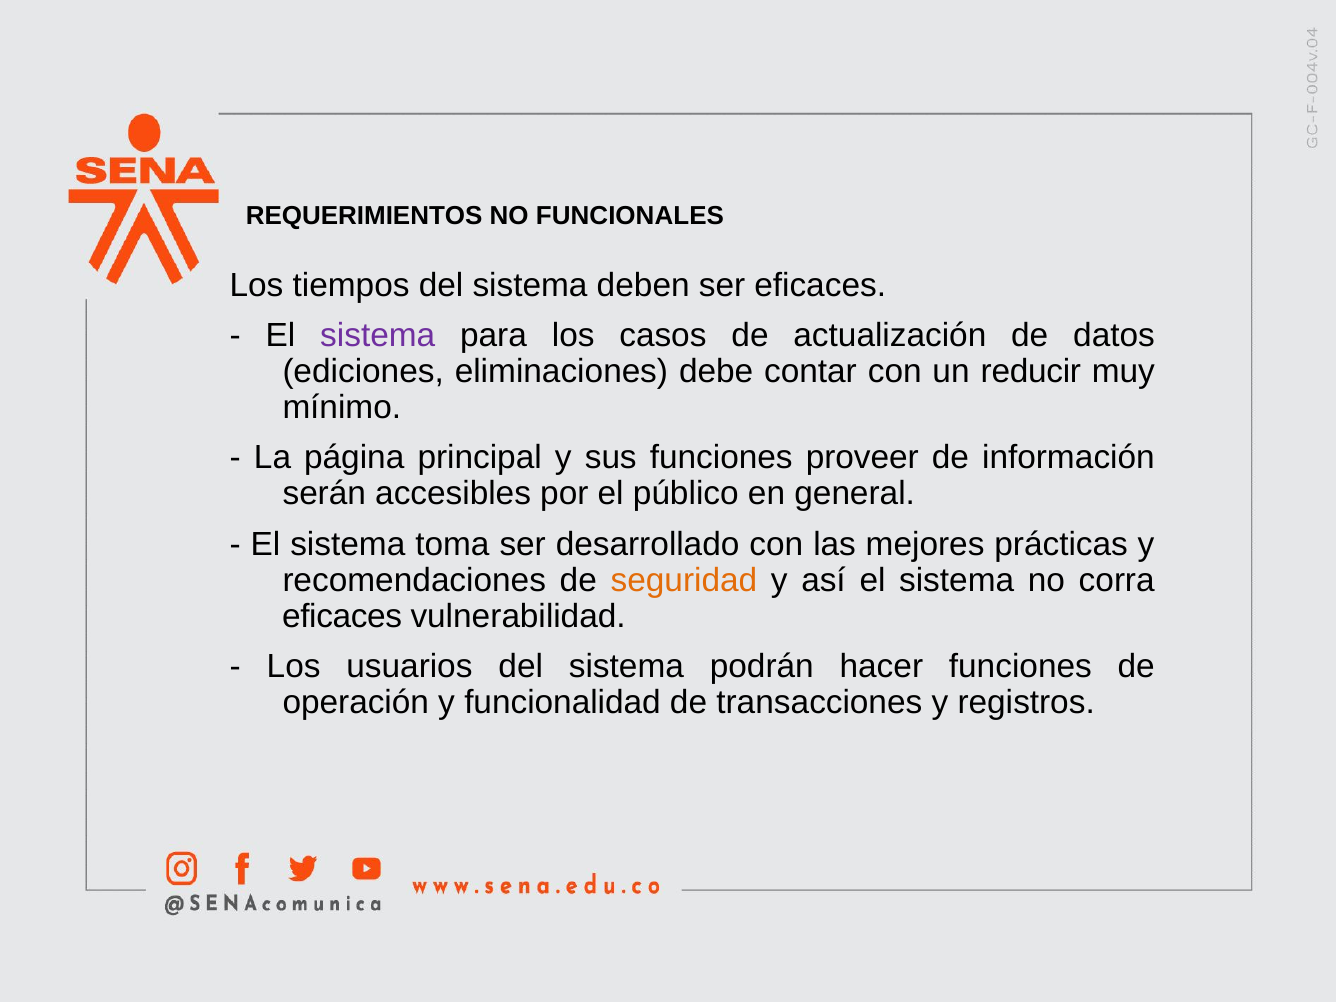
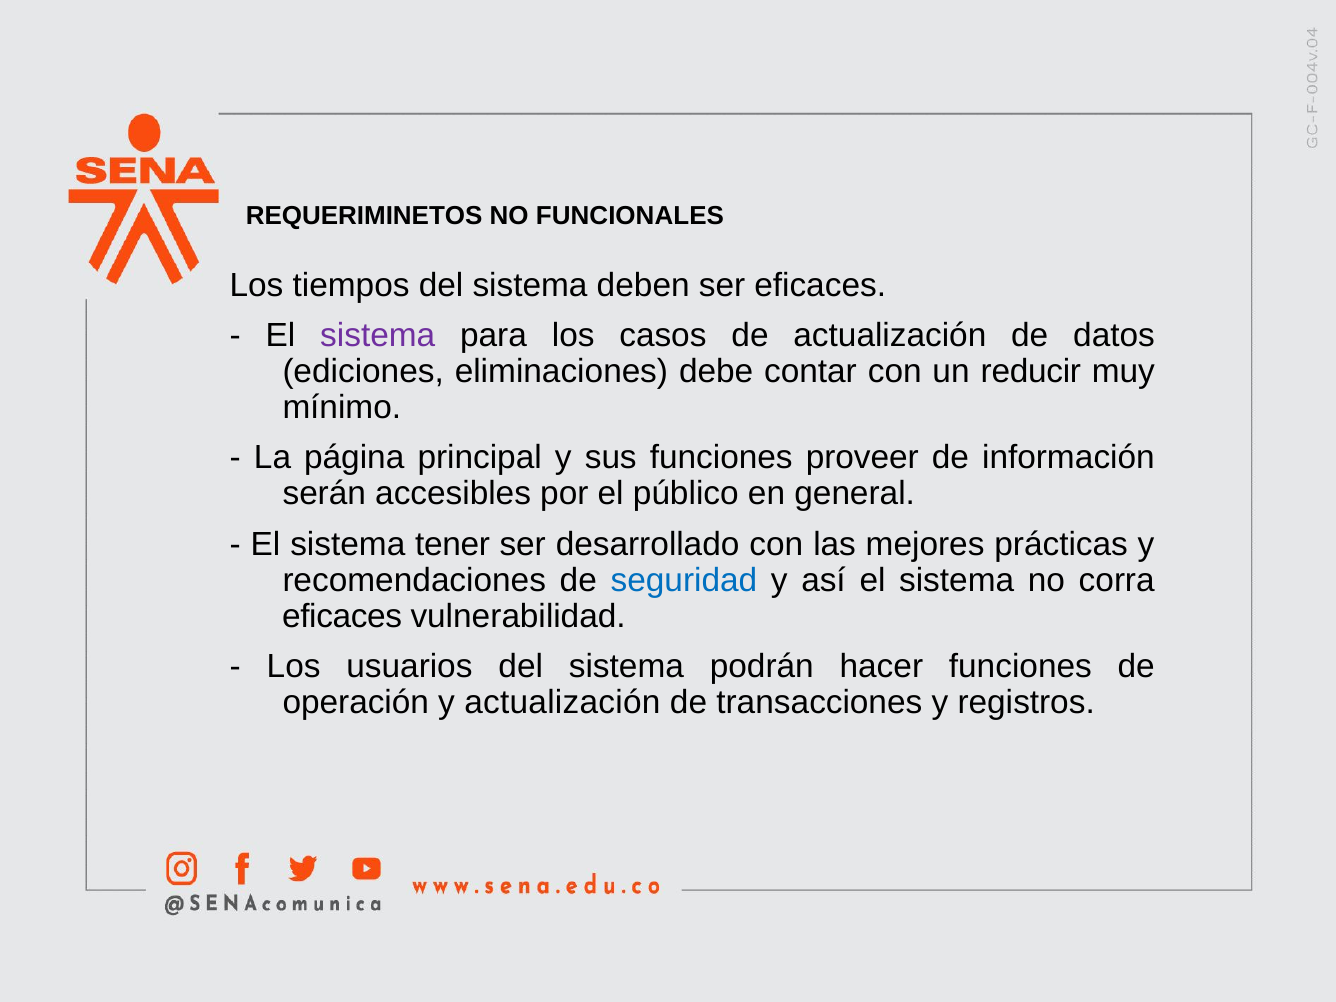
REQUERIMIENTOS: REQUERIMIENTOS -> REQUERIMINETOS
toma: toma -> tener
seguridad colour: orange -> blue
y funcionalidad: funcionalidad -> actualización
